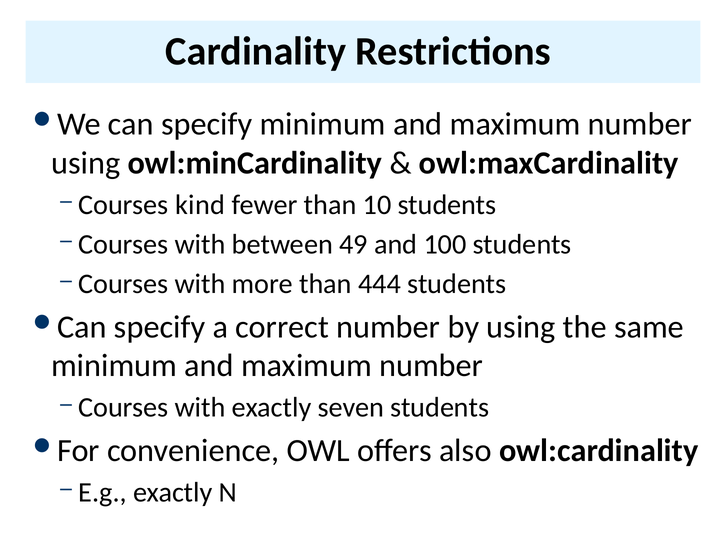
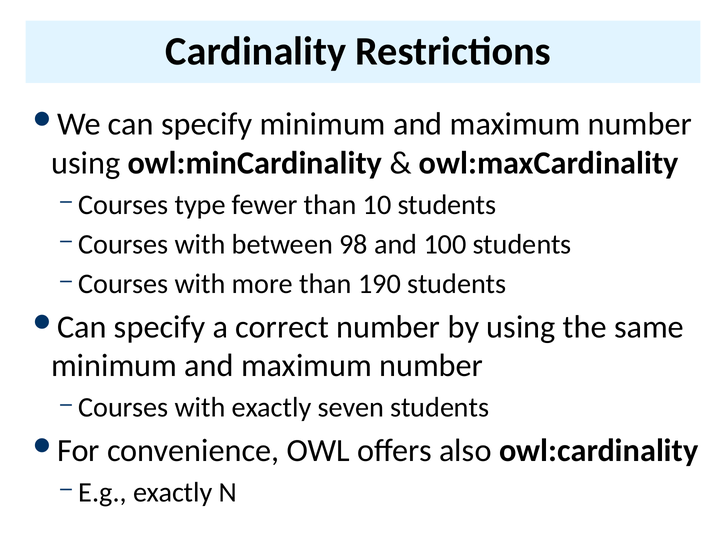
kind: kind -> type
49: 49 -> 98
444: 444 -> 190
